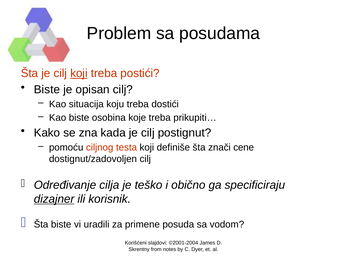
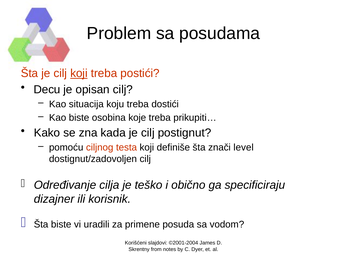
Biste at (47, 89): Biste -> Decu
cene: cene -> level
dizajner underline: present -> none
